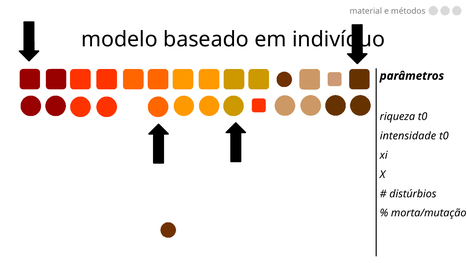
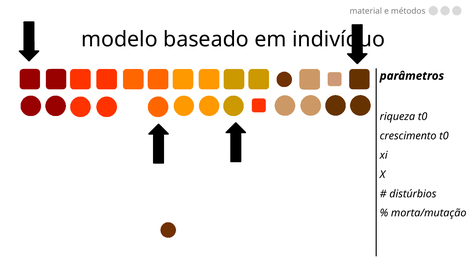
intensidade: intensidade -> crescimento
